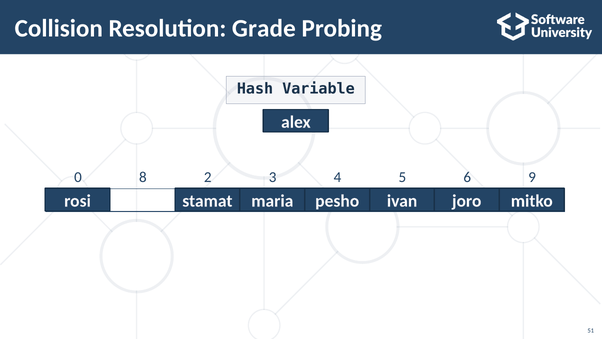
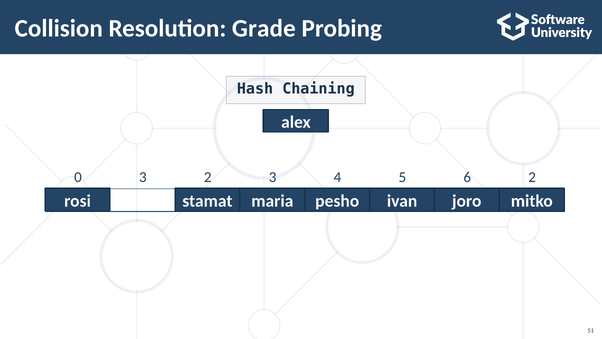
Variable: Variable -> Chaining
0 8: 8 -> 3
6 9: 9 -> 2
